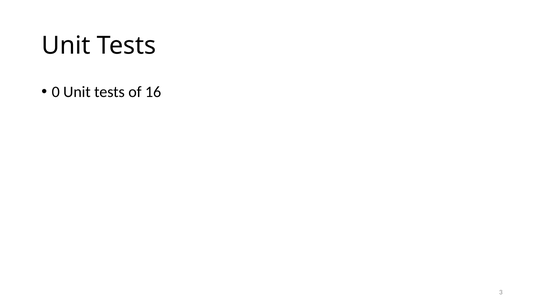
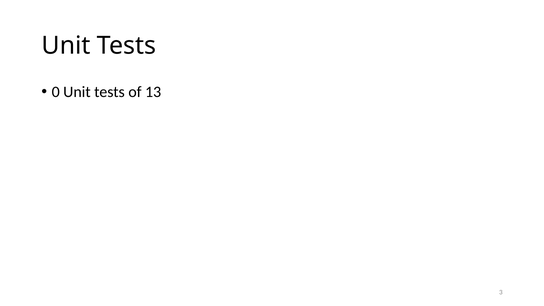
16: 16 -> 13
